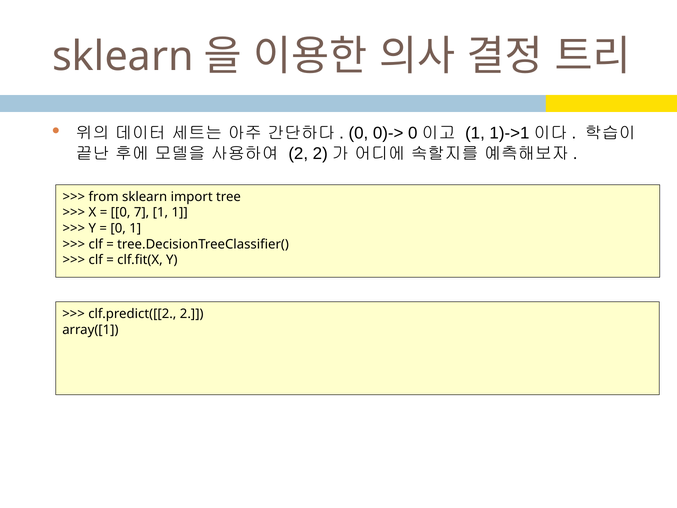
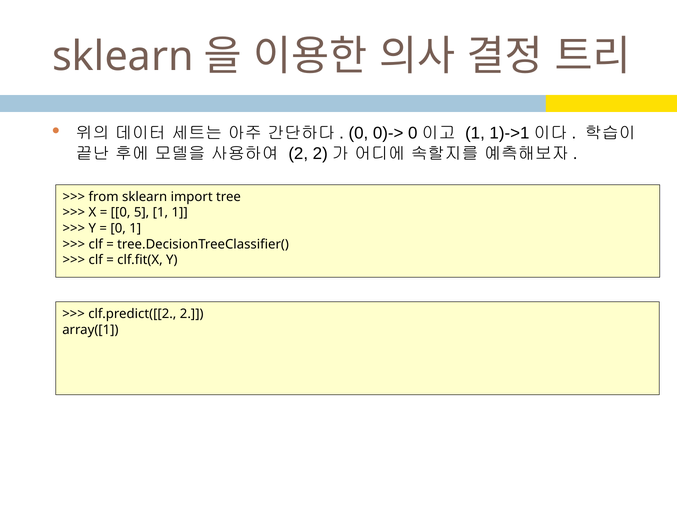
7: 7 -> 5
